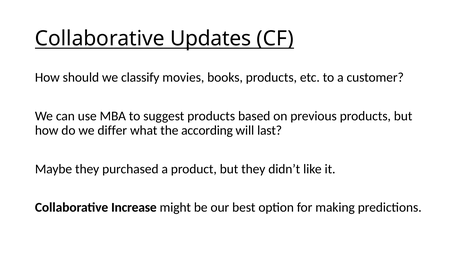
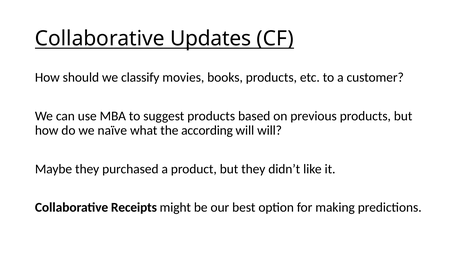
differ: differ -> naïve
will last: last -> will
Increase: Increase -> Receipts
